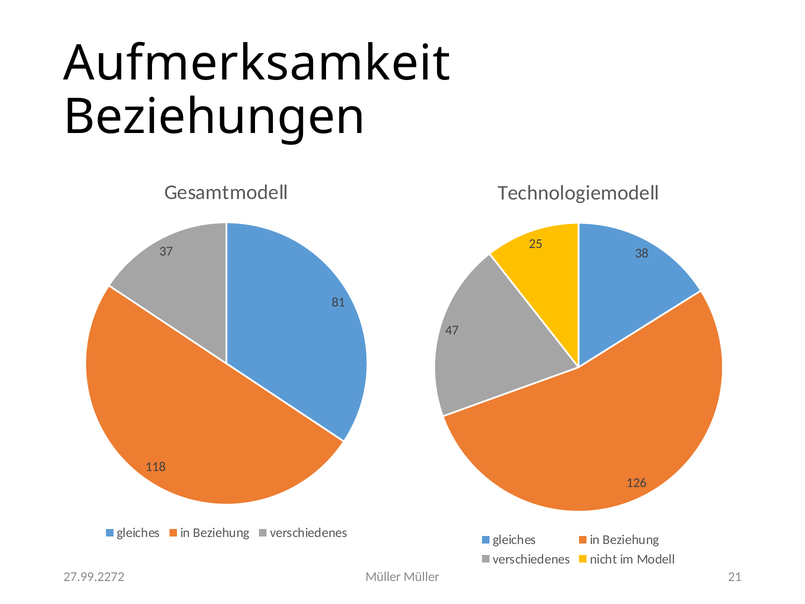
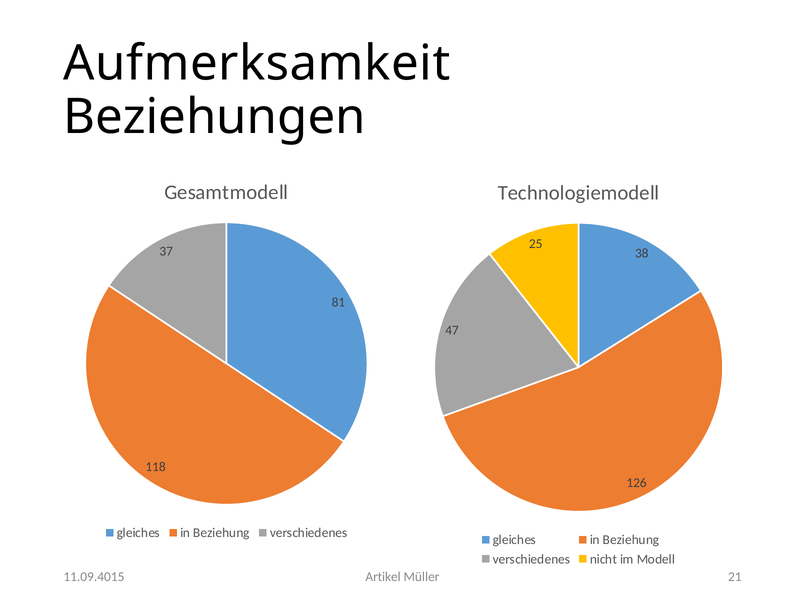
Müller at (383, 576): Müller -> Artikel
27.99.2272: 27.99.2272 -> 11.09.4015
